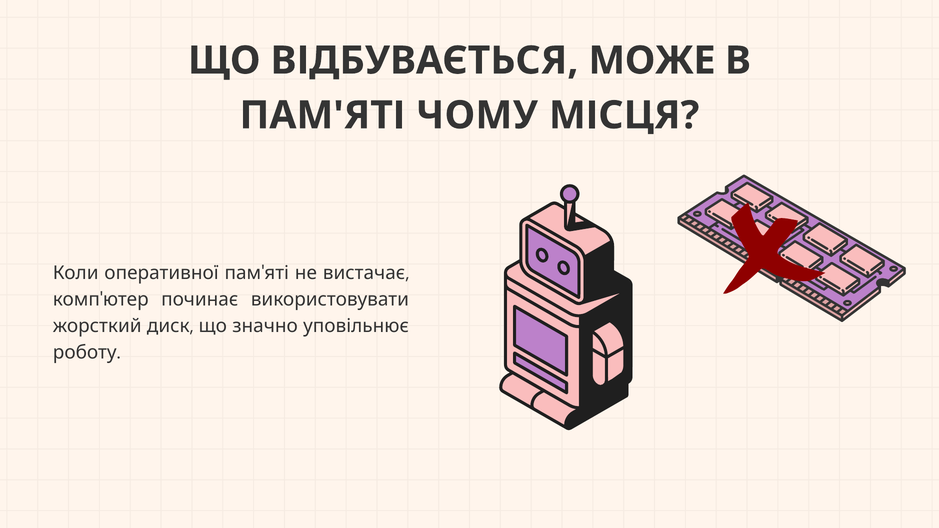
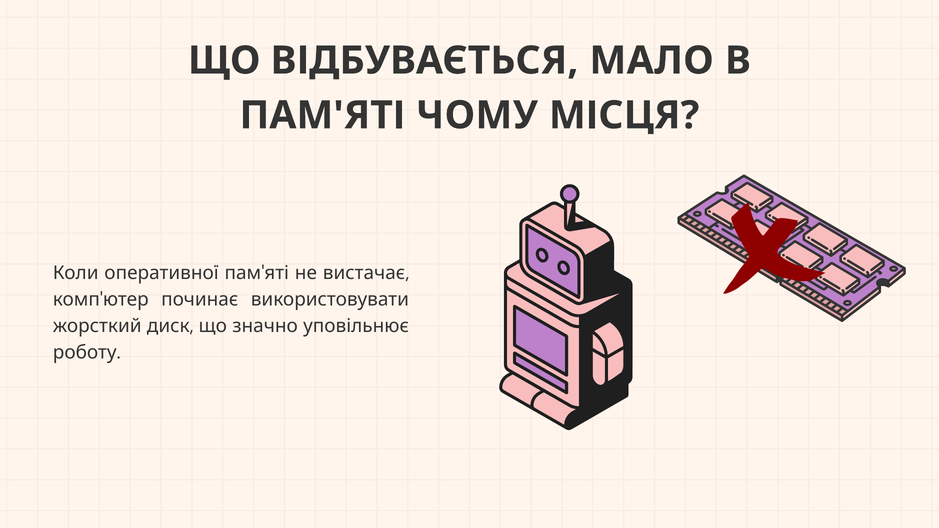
МОЖЕ: МОЖЕ -> МАЛО
